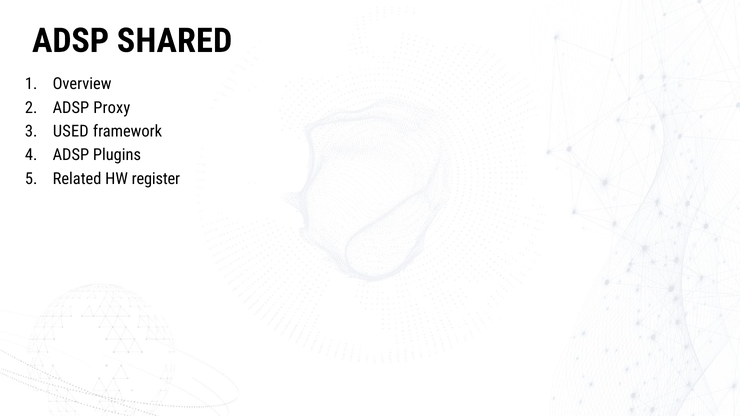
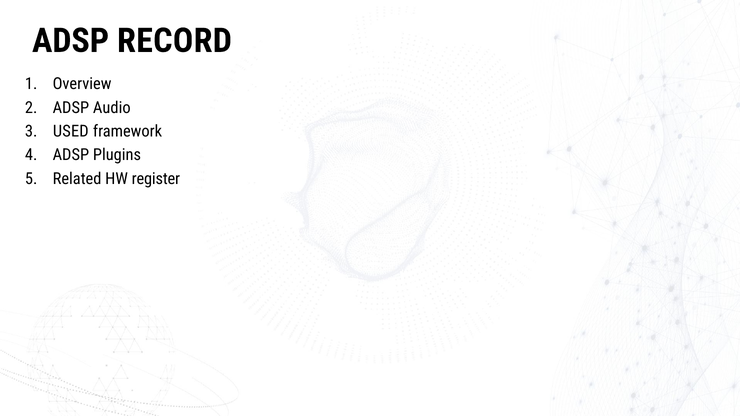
SHARED: SHARED -> RECORD
Proxy: Proxy -> Audio
